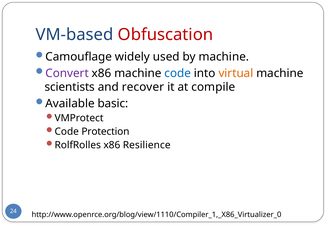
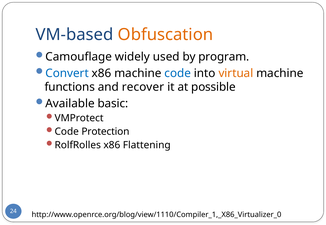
Obfuscation colour: red -> orange
by machine: machine -> program
Convert colour: purple -> blue
scientists: scientists -> functions
compile: compile -> possible
Resilience: Resilience -> Flattening
